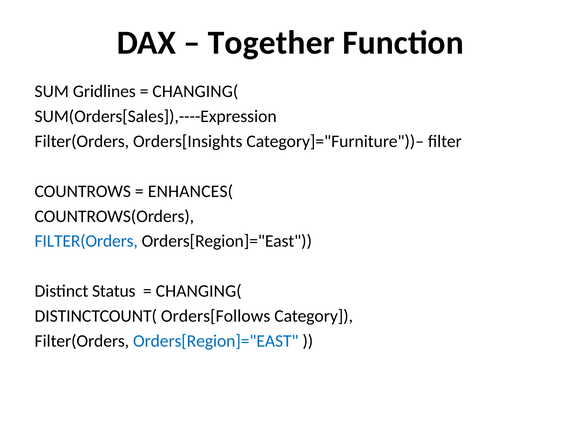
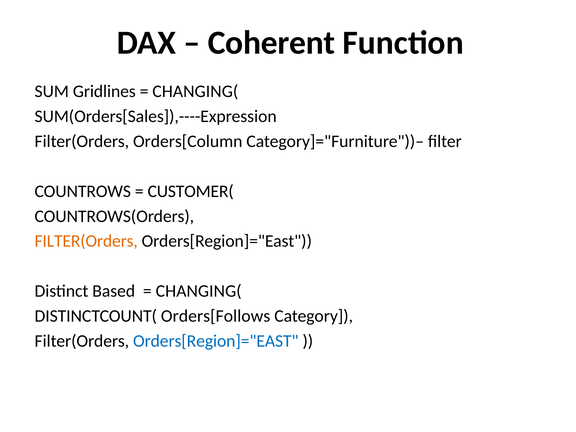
Together: Together -> Coherent
Orders[Insights: Orders[Insights -> Orders[Column
ENHANCES(: ENHANCES( -> CUSTOMER(
FILTER(Orders at (86, 241) colour: blue -> orange
Status: Status -> Based
